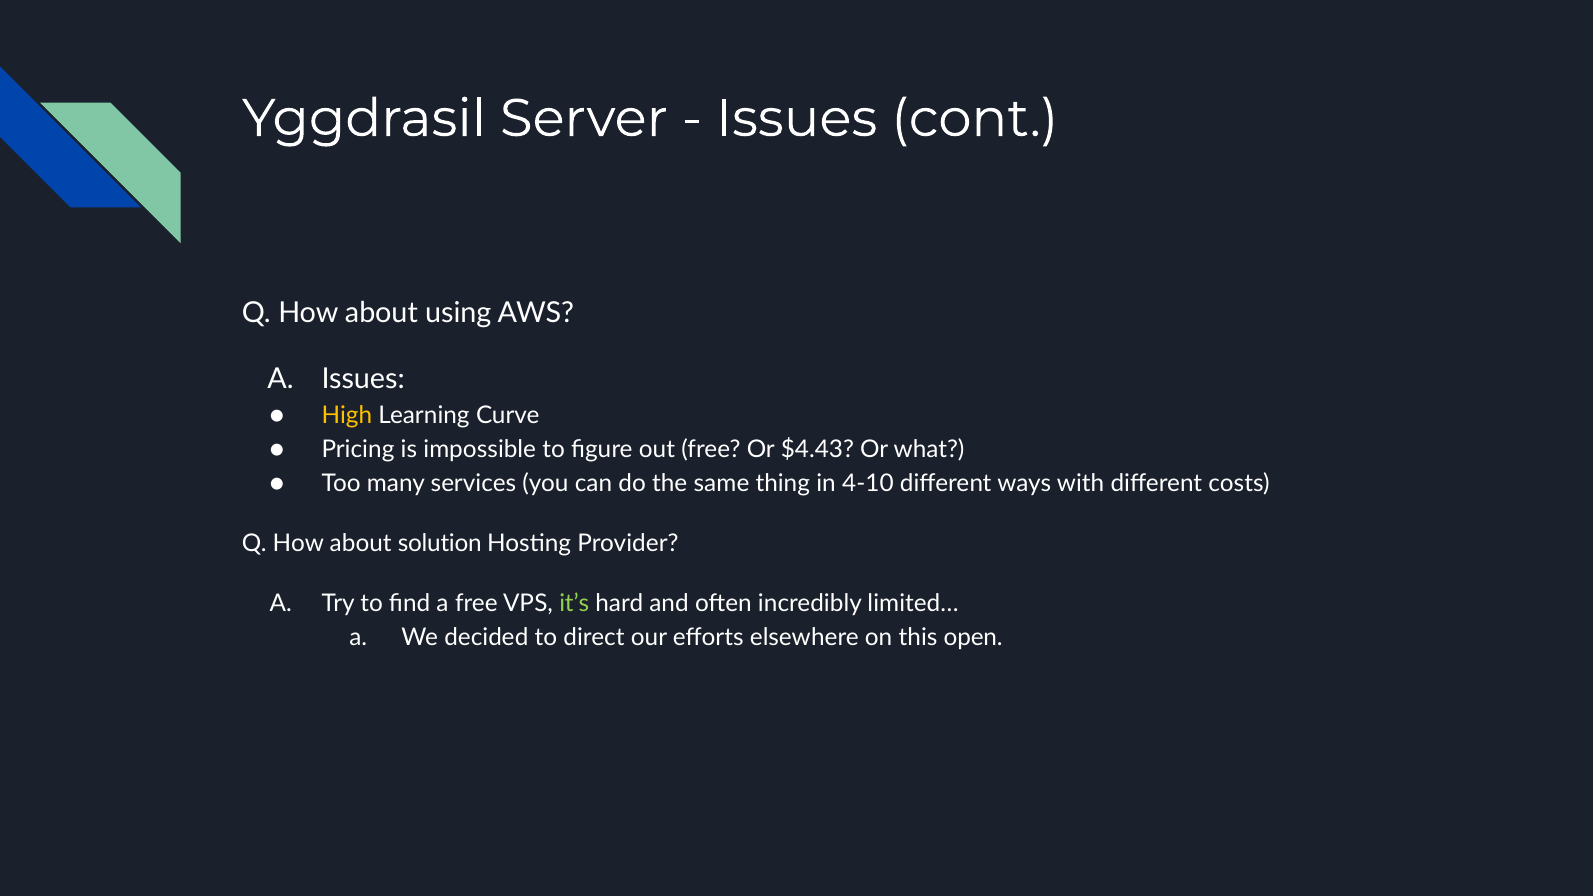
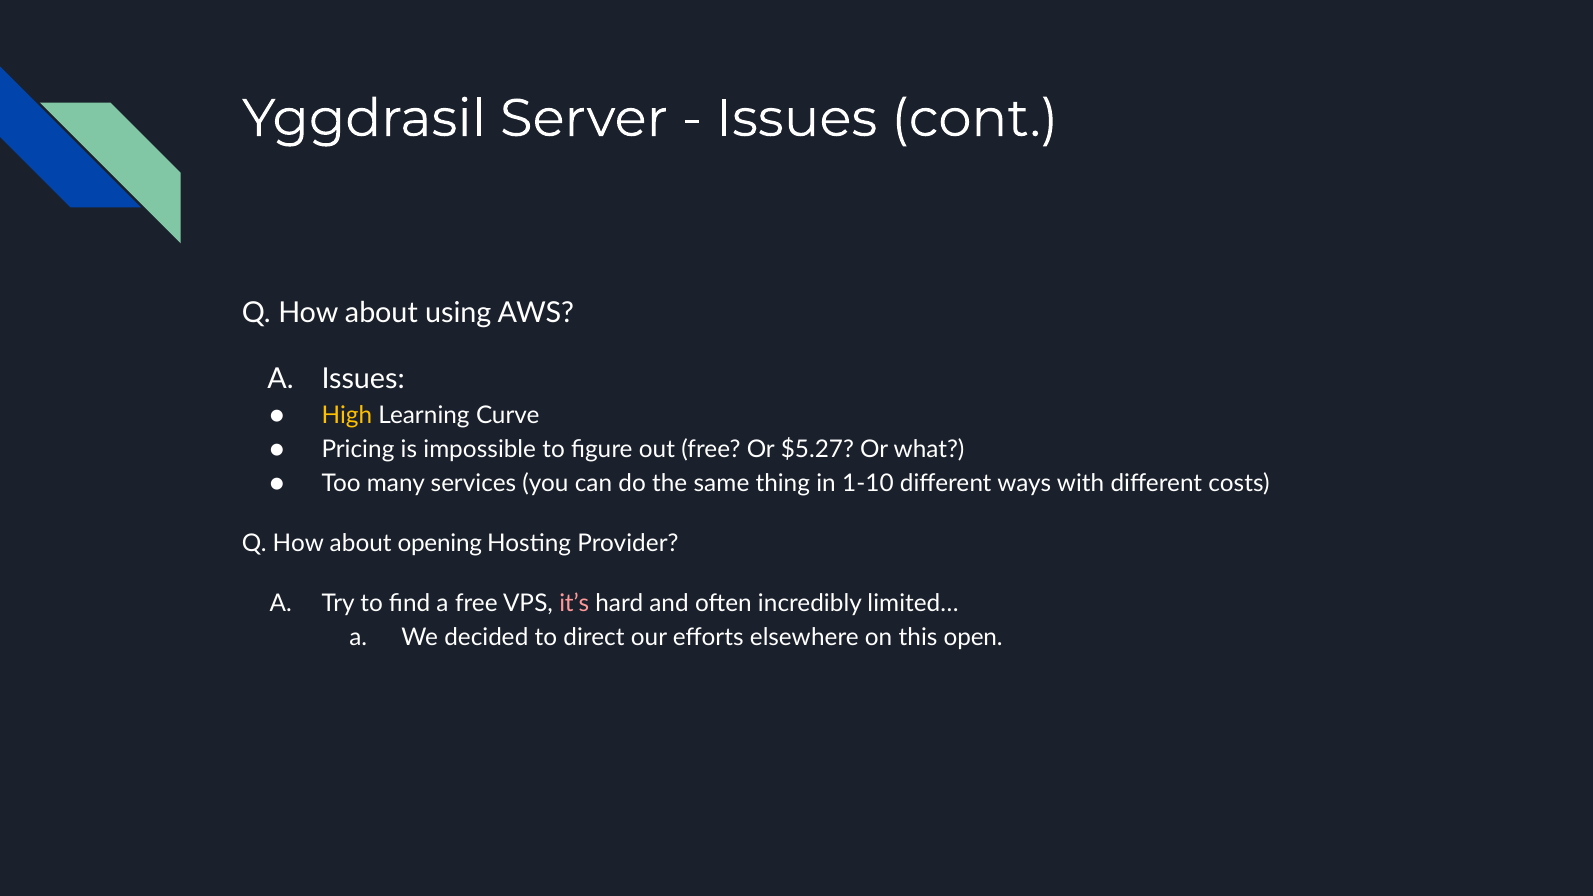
$4.43: $4.43 -> $5.27
4-10: 4-10 -> 1-10
solution: solution -> opening
it’s colour: light green -> pink
